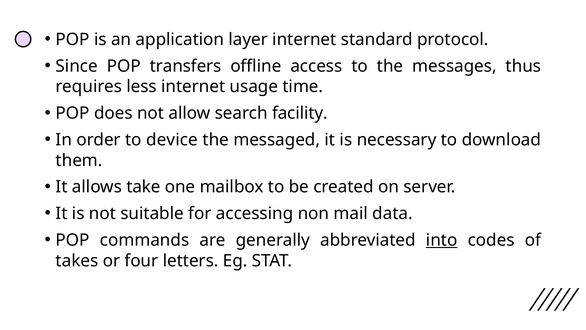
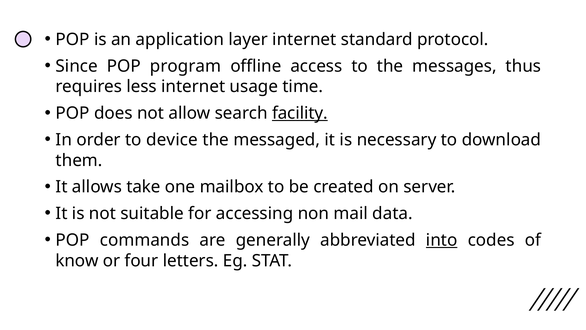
transfers: transfers -> program
facility underline: none -> present
takes: takes -> know
